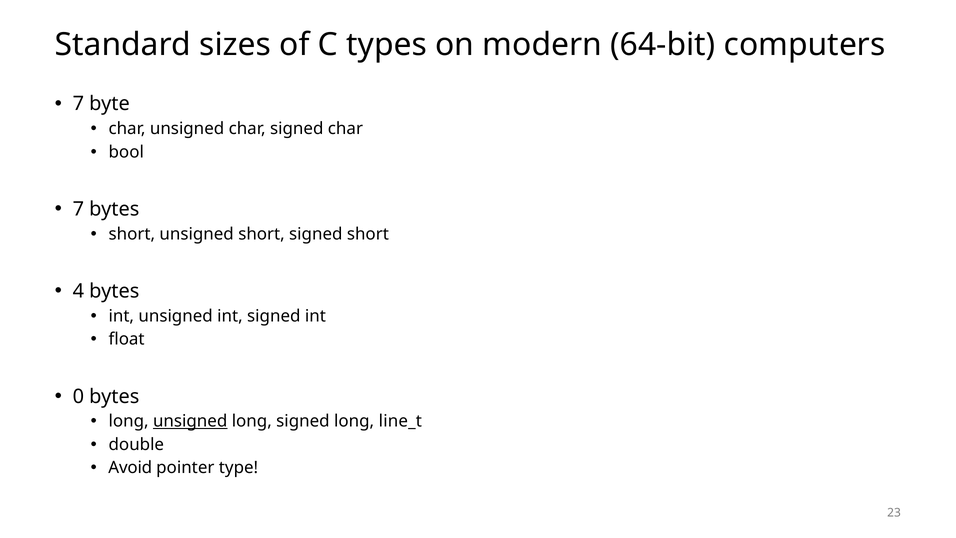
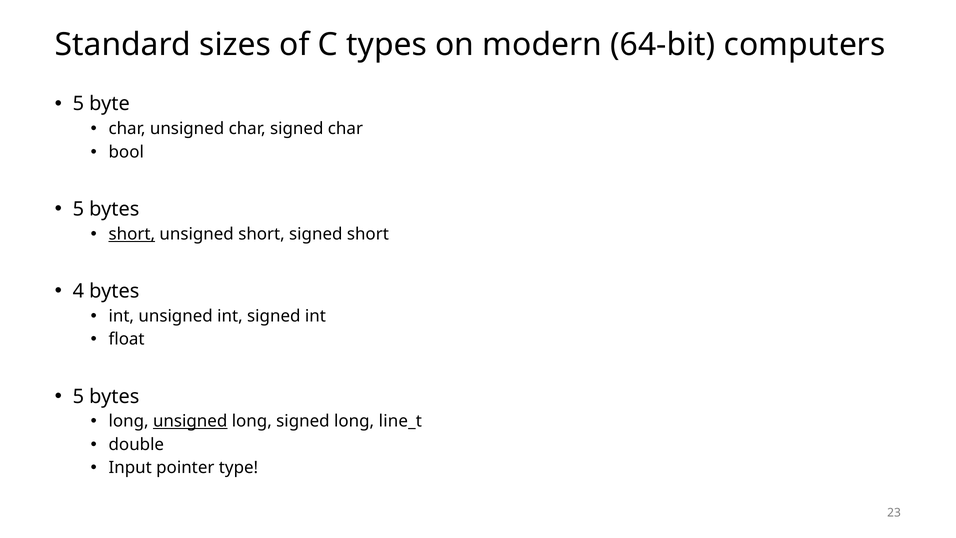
7 at (78, 104): 7 -> 5
7 at (78, 209): 7 -> 5
short at (132, 234) underline: none -> present
0 at (78, 396): 0 -> 5
Avoid: Avoid -> Input
